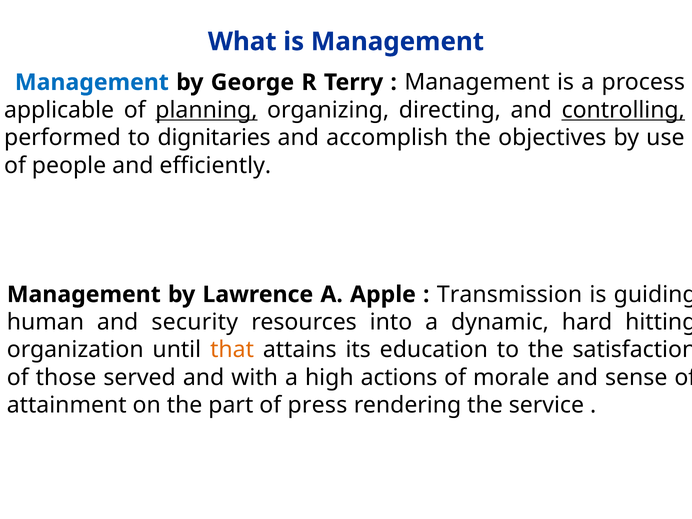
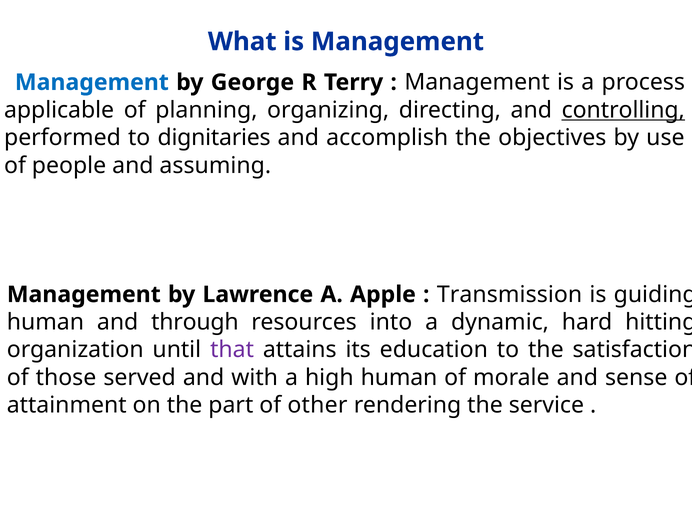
planning underline: present -> none
efficiently: efficiently -> assuming
security: security -> through
that colour: orange -> purple
high actions: actions -> human
press: press -> other
